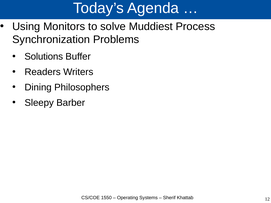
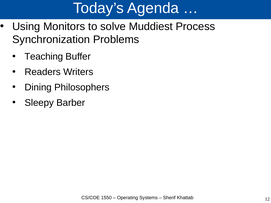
Solutions: Solutions -> Teaching
